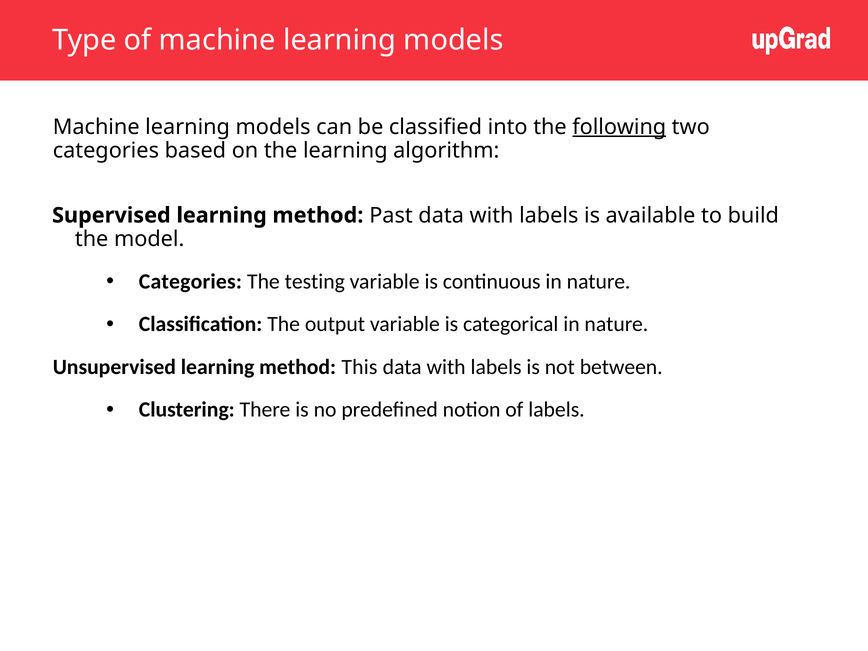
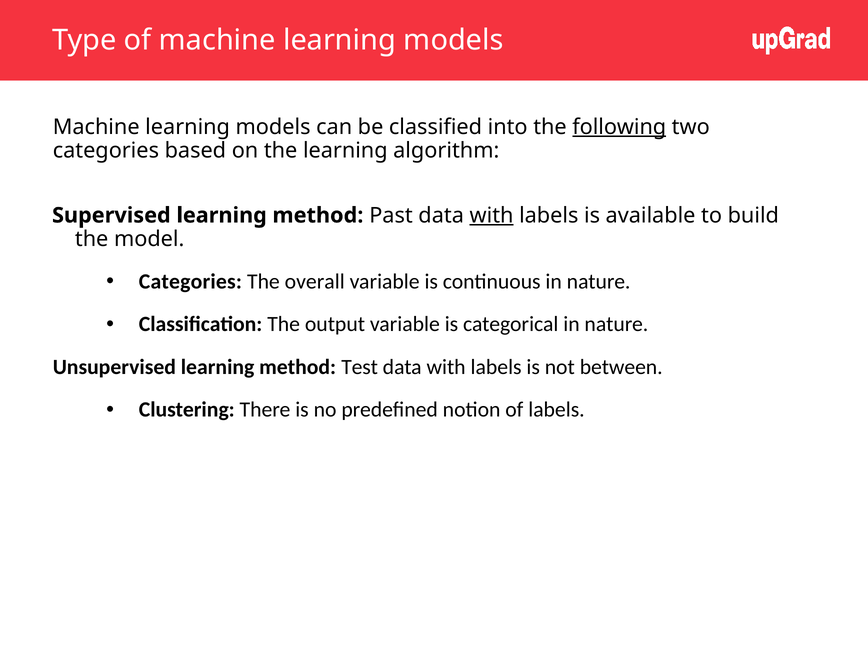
with at (492, 215) underline: none -> present
testing: testing -> overall
This: This -> Test
